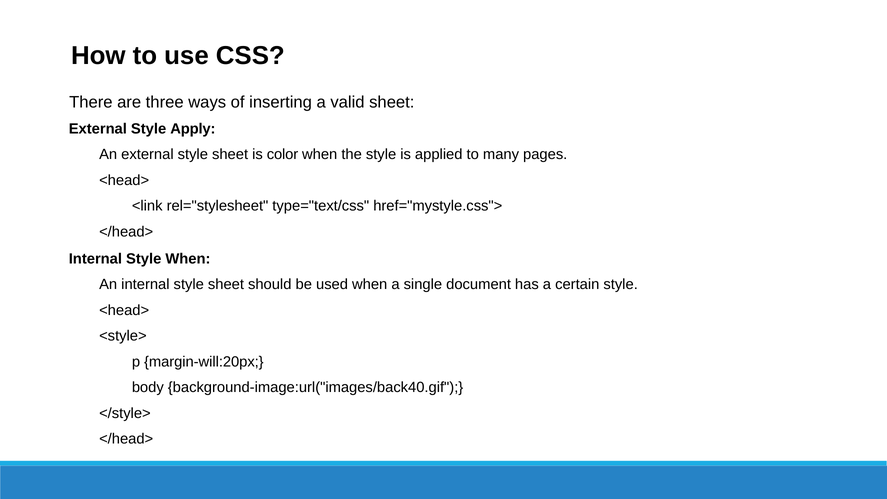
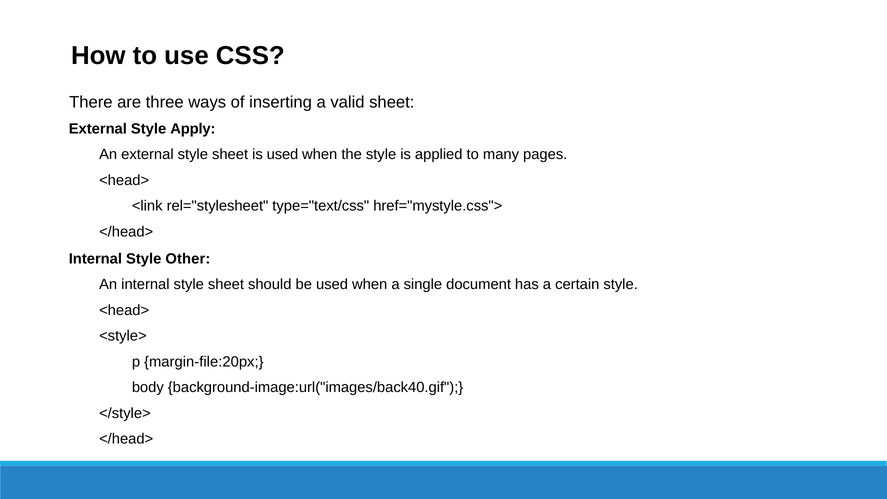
is color: color -> used
Style When: When -> Other
margin-will:20px: margin-will:20px -> margin-file:20px
